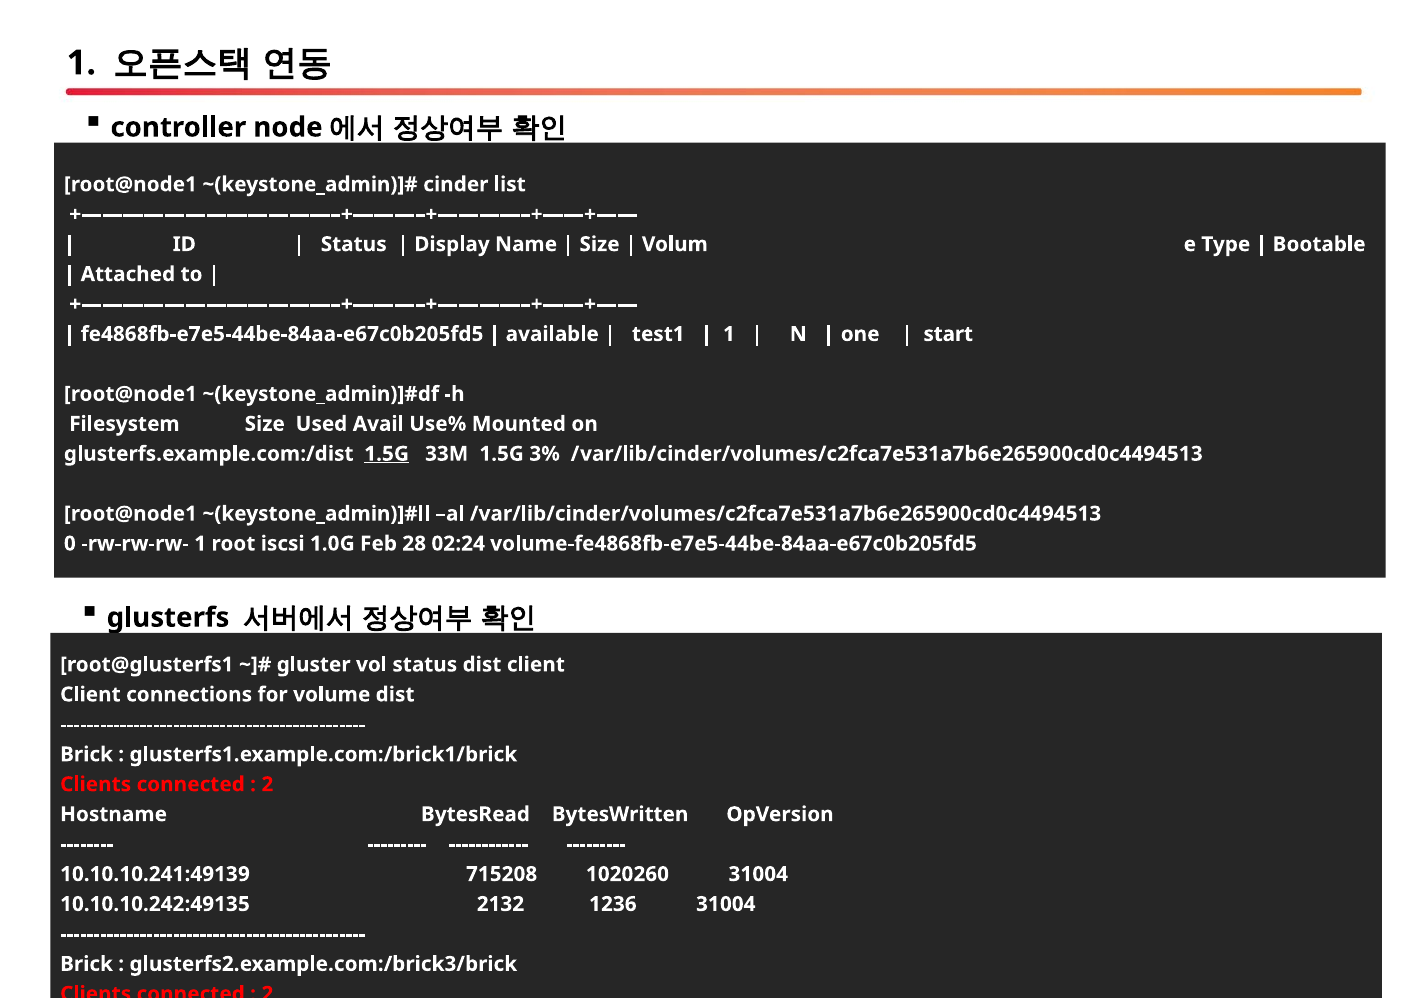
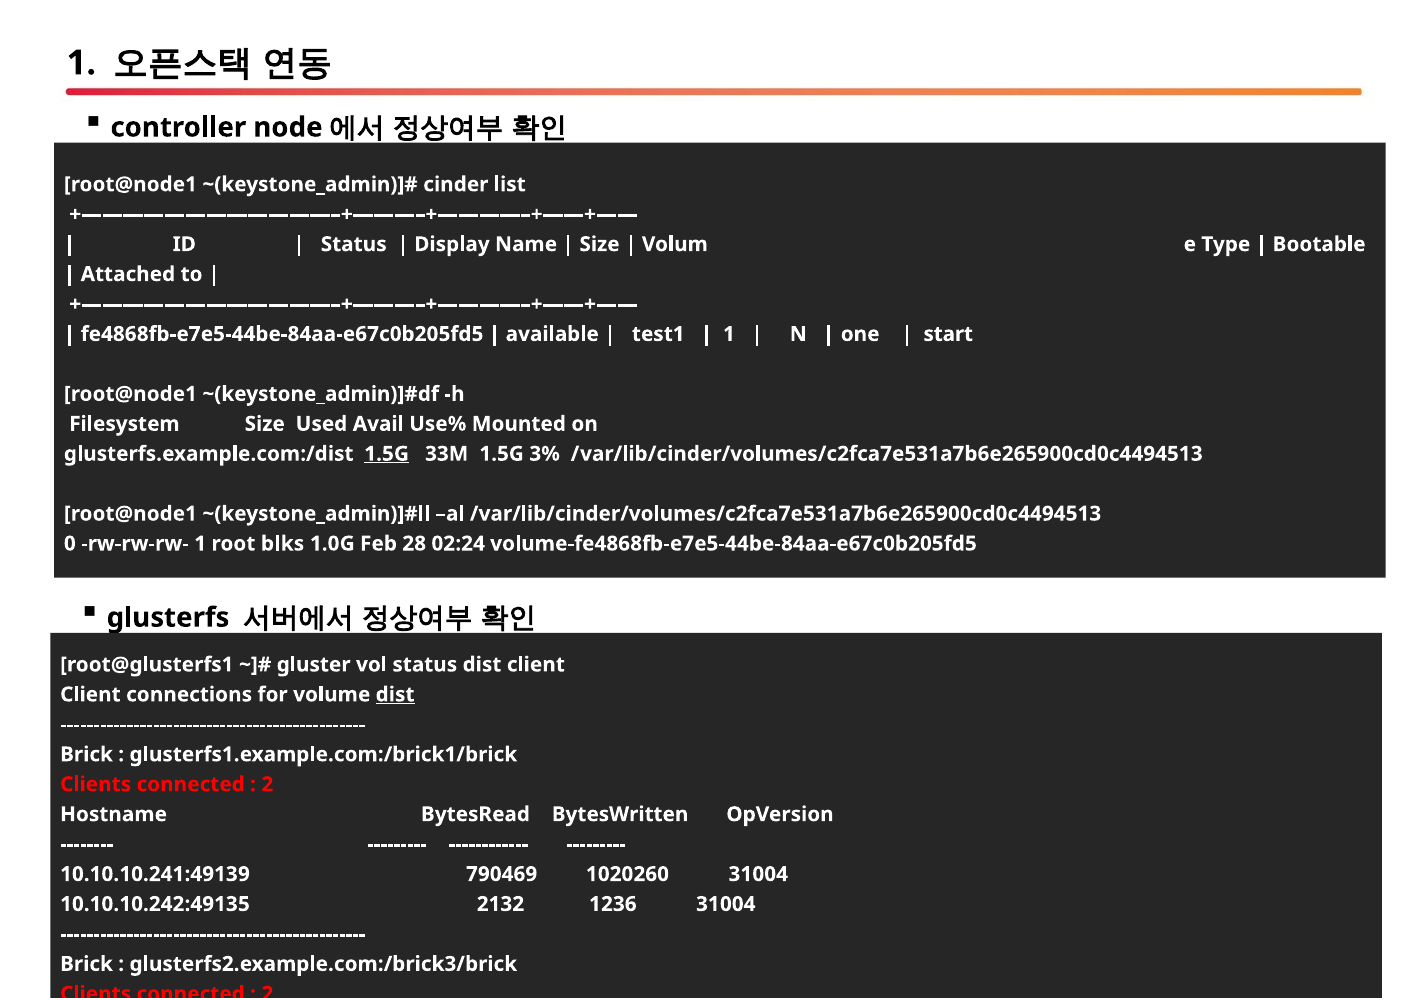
iscsi: iscsi -> blks
dist at (395, 694) underline: none -> present
715208: 715208 -> 790469
